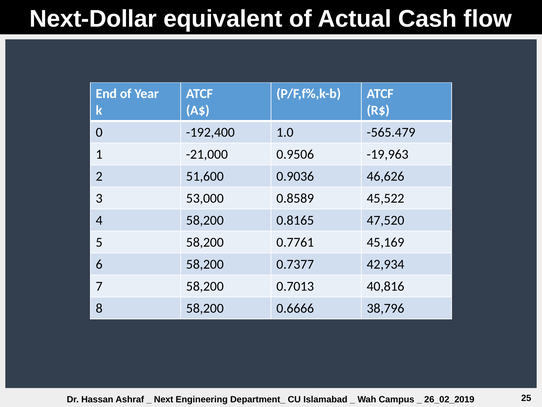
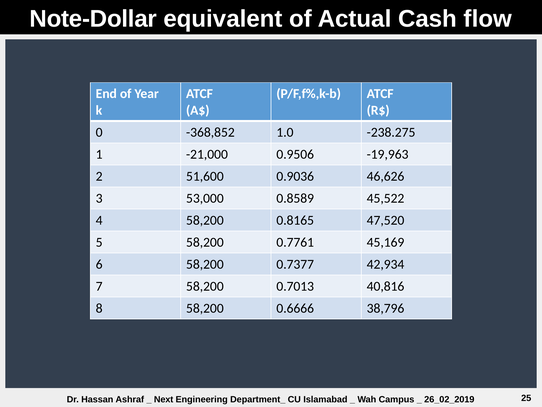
Next-Dollar: Next-Dollar -> Note-Dollar
-192,400: -192,400 -> -368,852
-565.479: -565.479 -> -238.275
